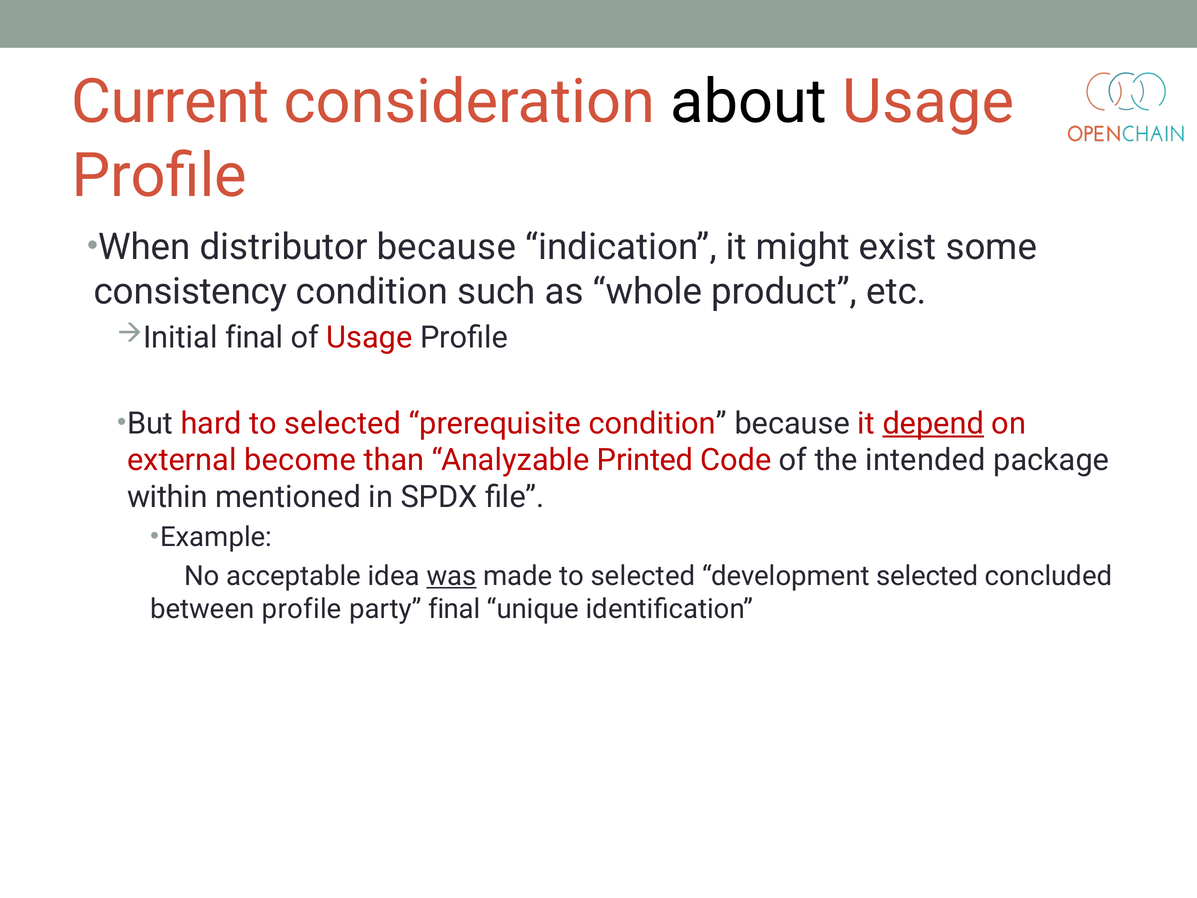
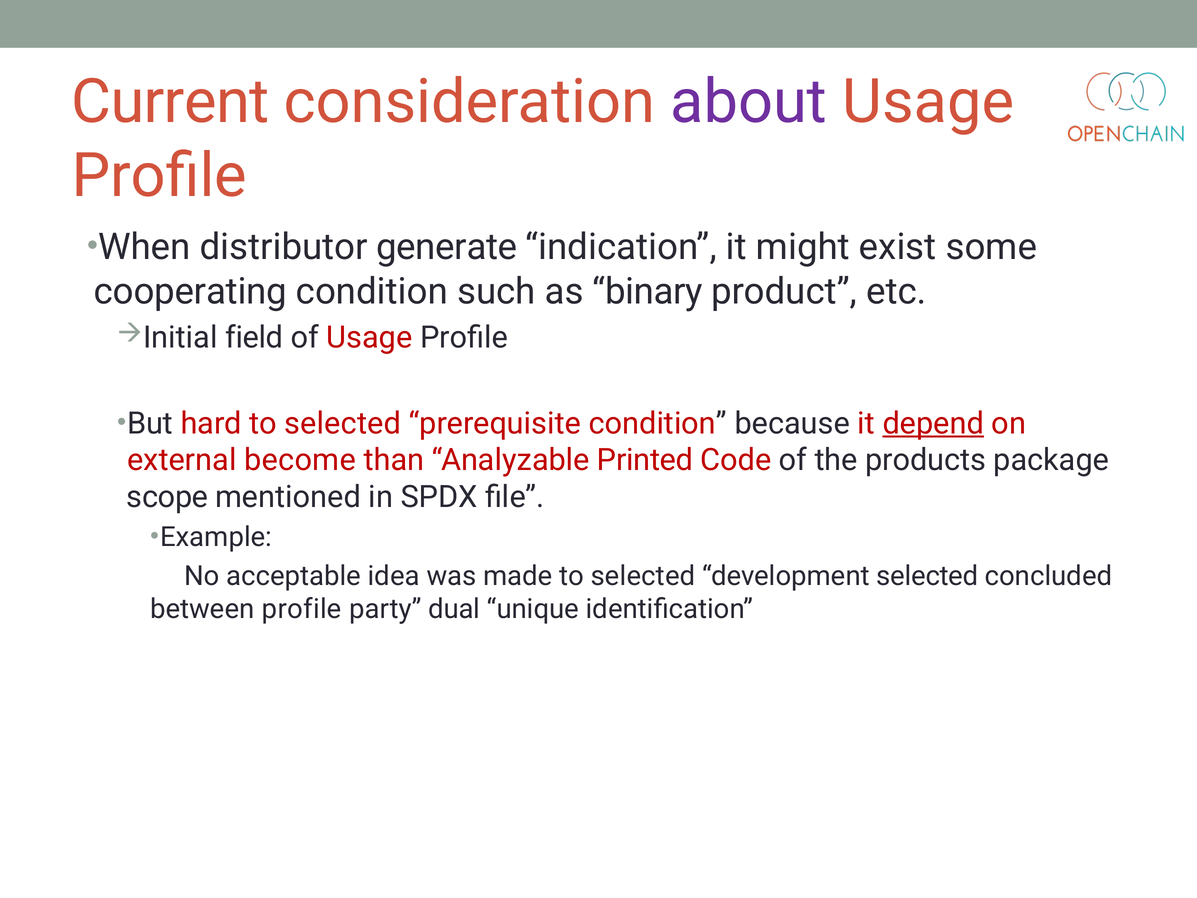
about colour: black -> purple
distributor because: because -> generate
consistency: consistency -> cooperating
whole: whole -> binary
final at (254, 337): final -> field
intended: intended -> products
within: within -> scope
was underline: present -> none
party final: final -> dual
